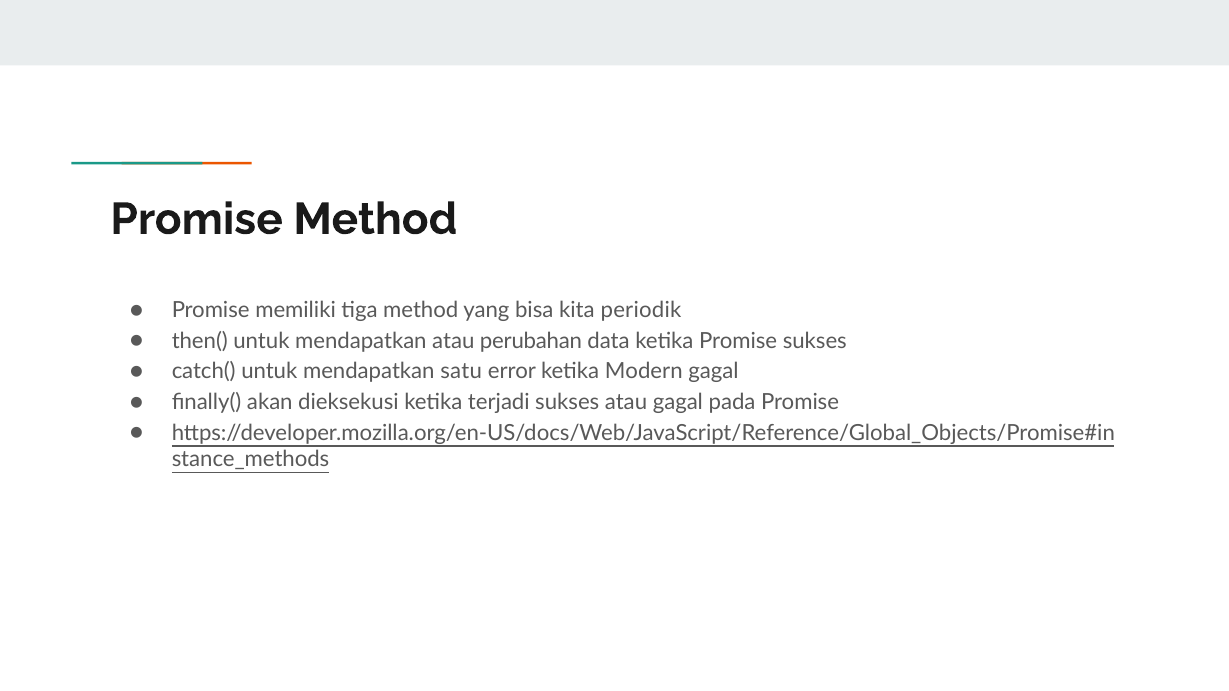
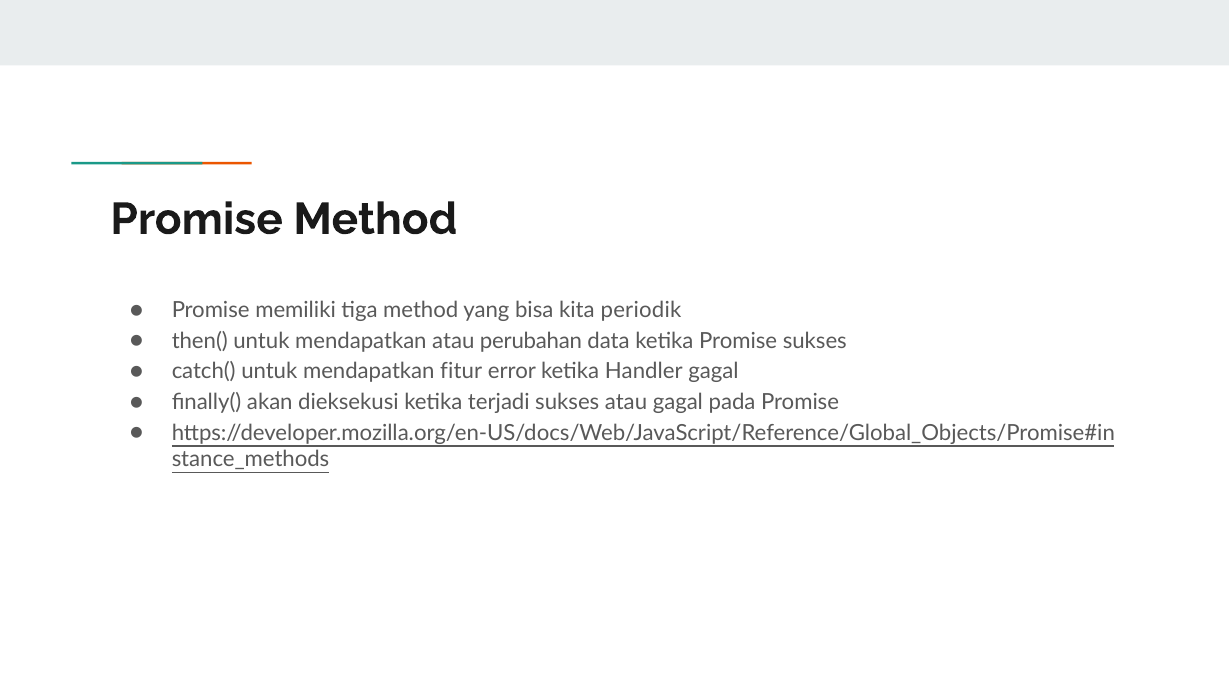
satu: satu -> fitur
Modern: Modern -> Handler
